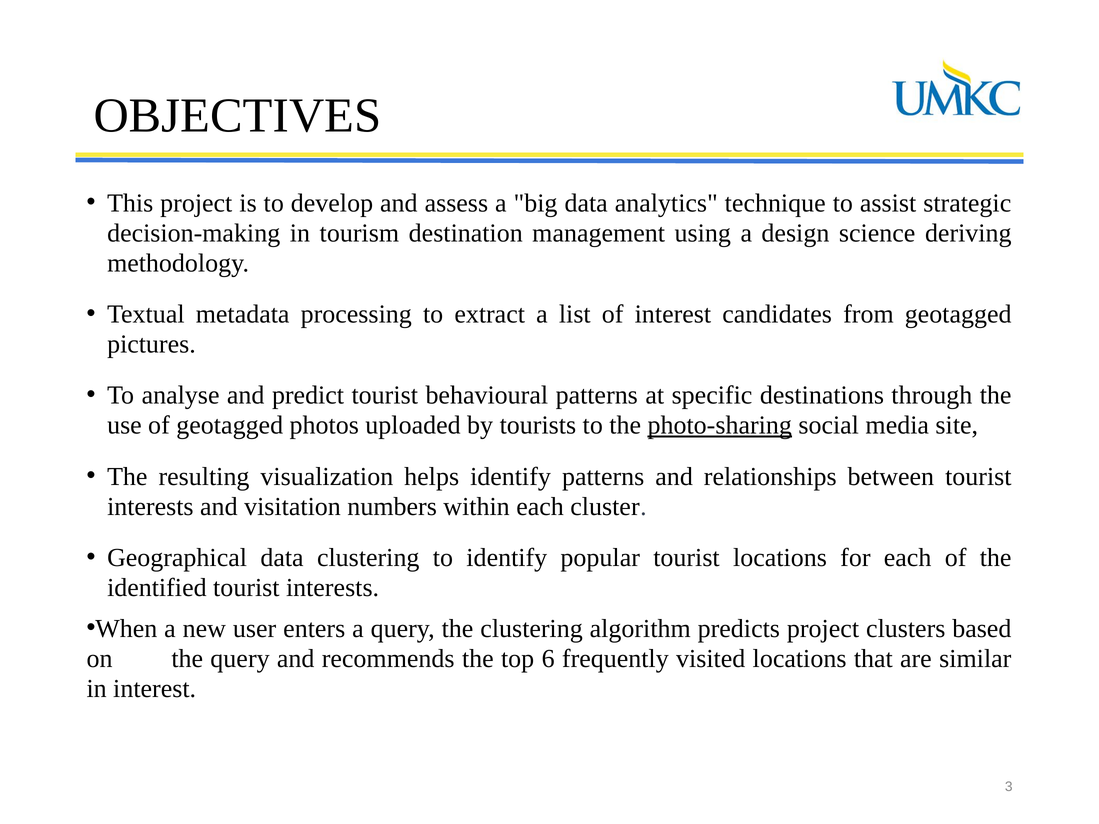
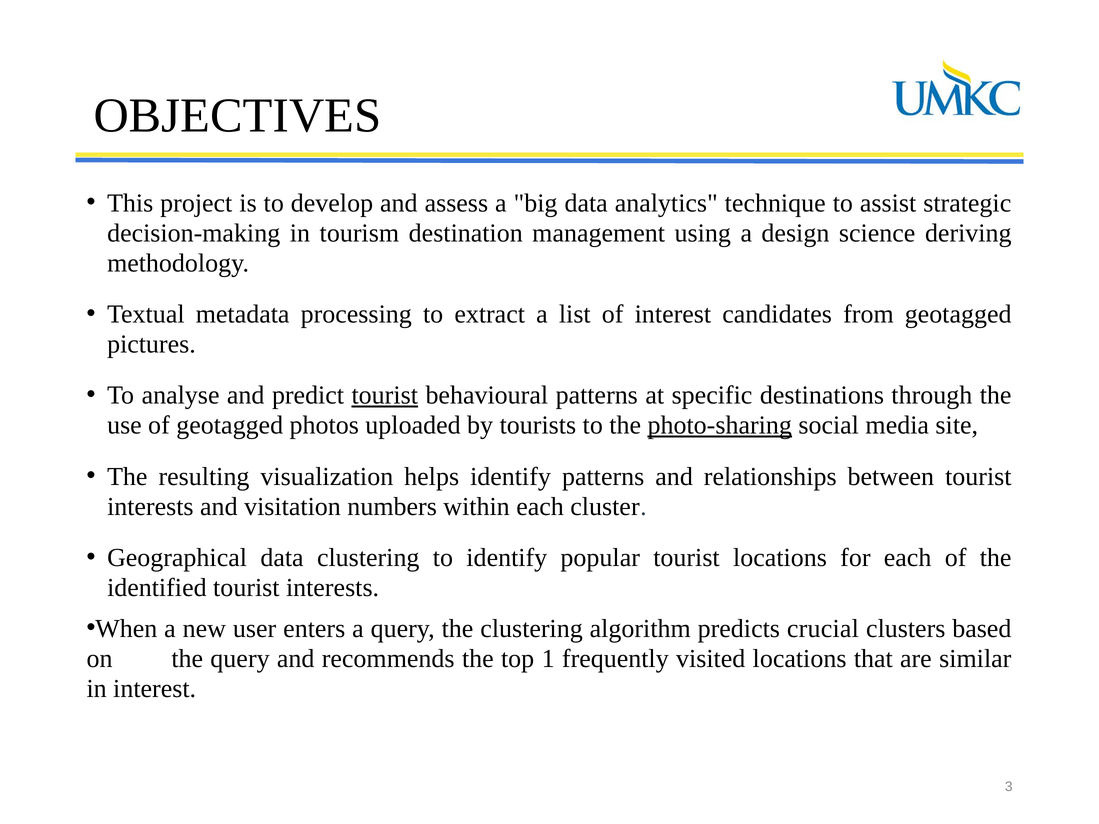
tourist at (385, 395) underline: none -> present
predicts project: project -> crucial
6: 6 -> 1
